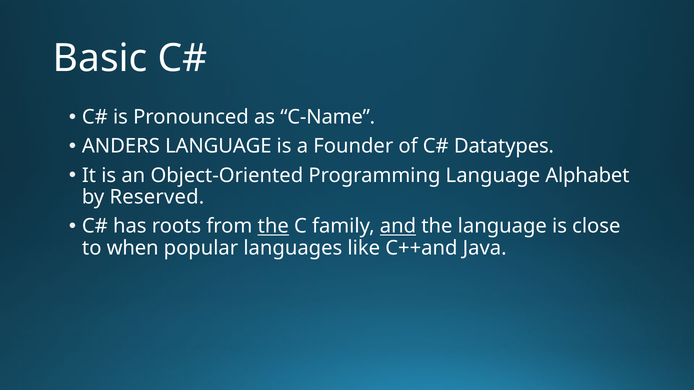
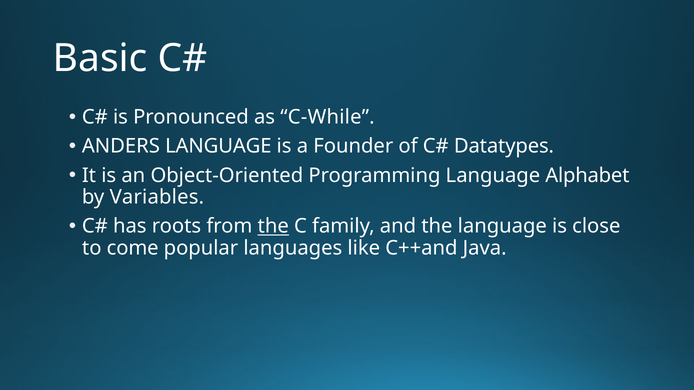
C-Name: C-Name -> C-While
Reserved: Reserved -> Variables
and underline: present -> none
when: when -> come
